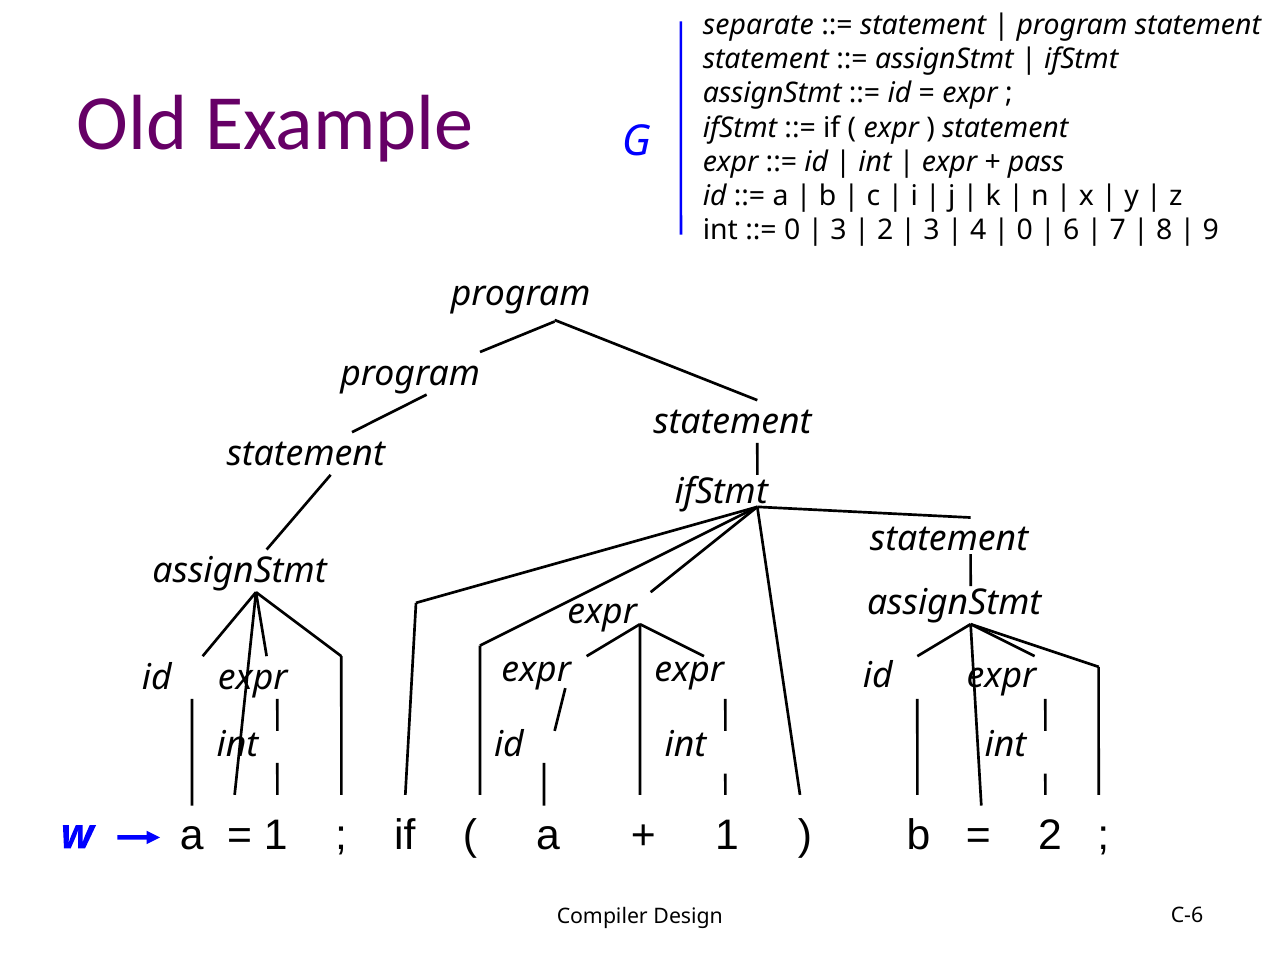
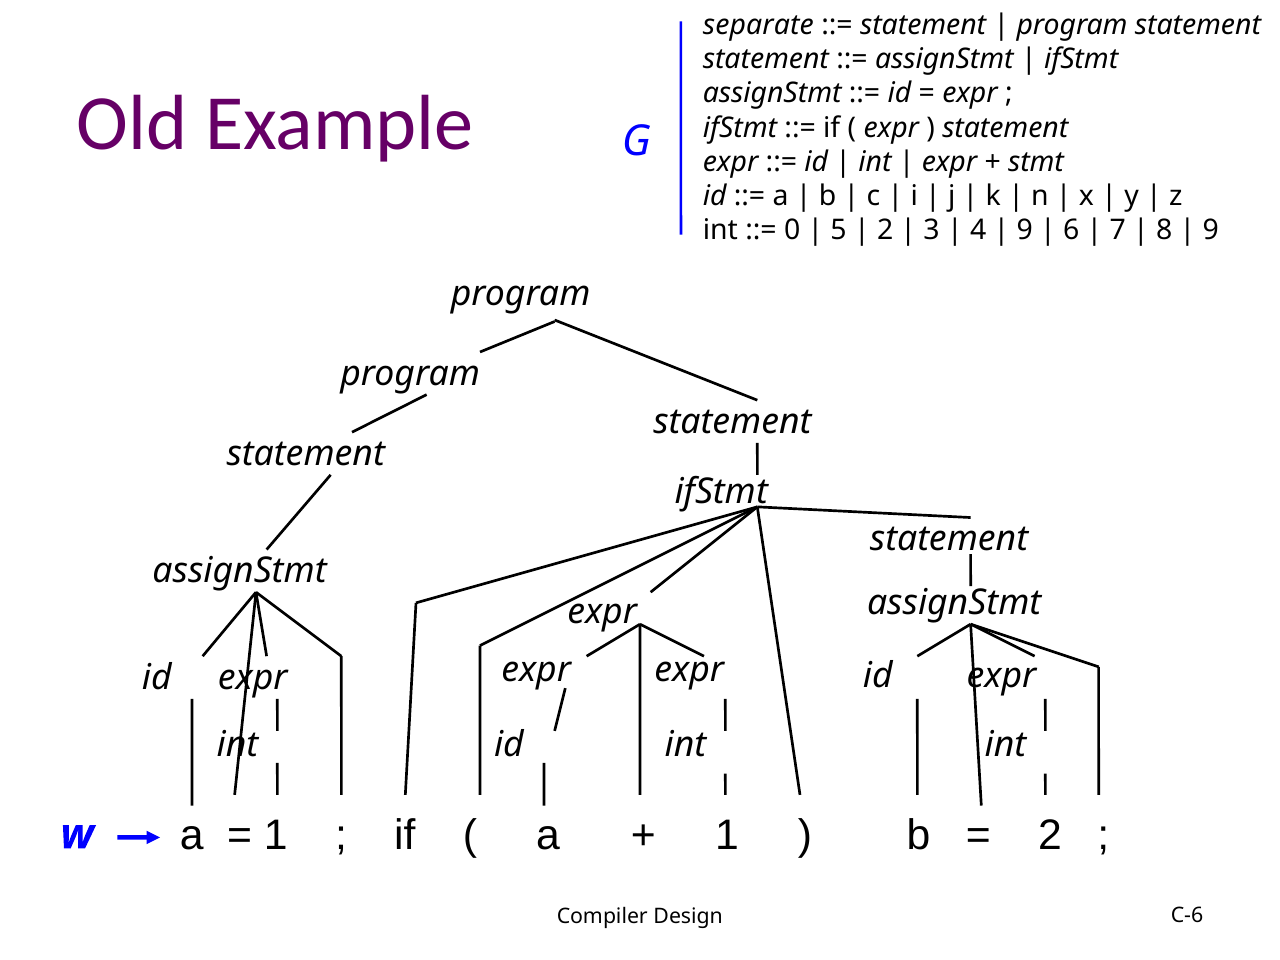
pass: pass -> stmt
3 at (839, 230): 3 -> 5
0 at (1025, 230): 0 -> 9
